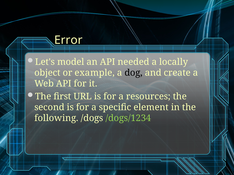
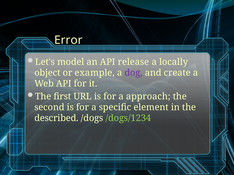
needed: needed -> release
dog colour: black -> purple
resources: resources -> approach
following: following -> described
